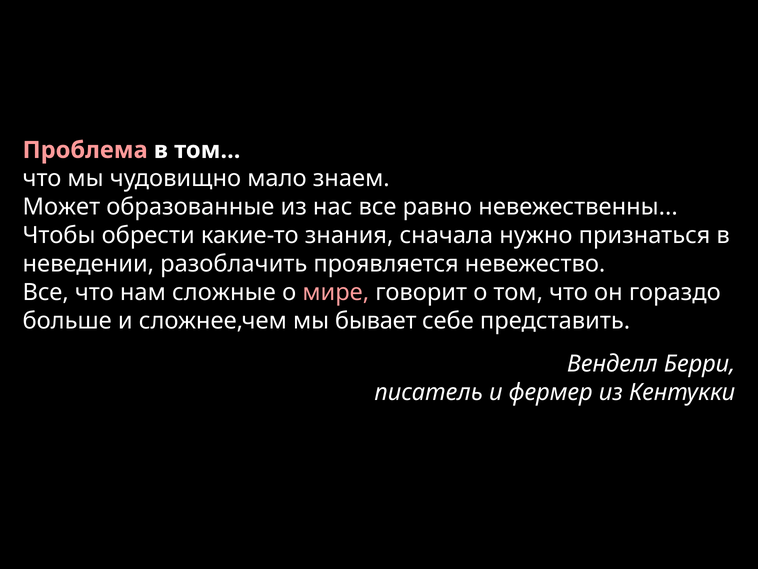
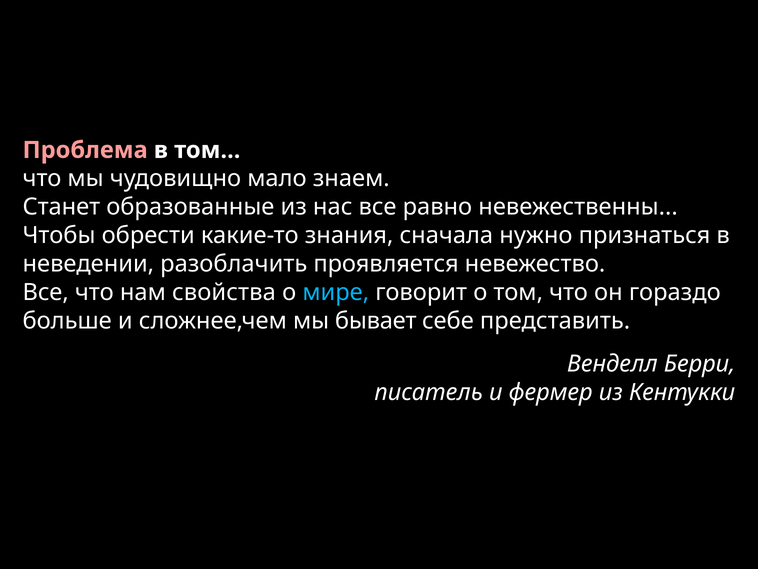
Может: Может -> Станет
сложные: сложные -> свойства
мире colour: pink -> light blue
